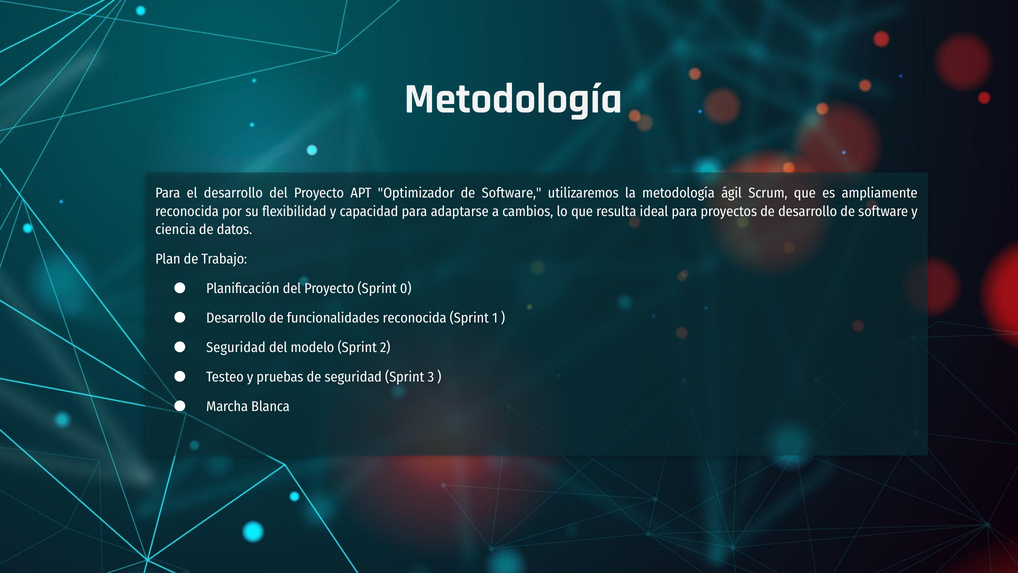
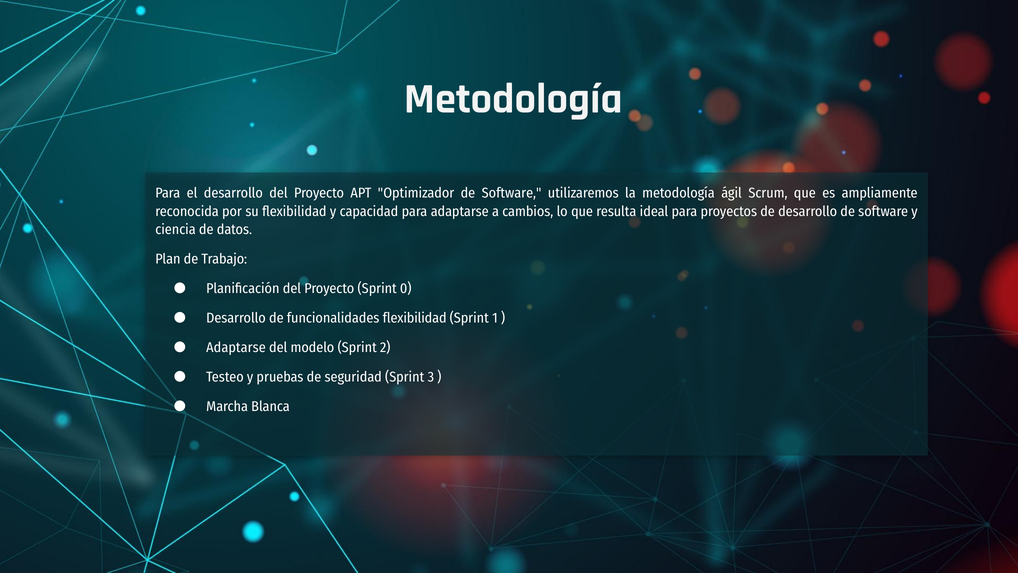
funcionalidades reconocida: reconocida -> flexibilidad
Seguridad at (236, 347): Seguridad -> Adaptarse
